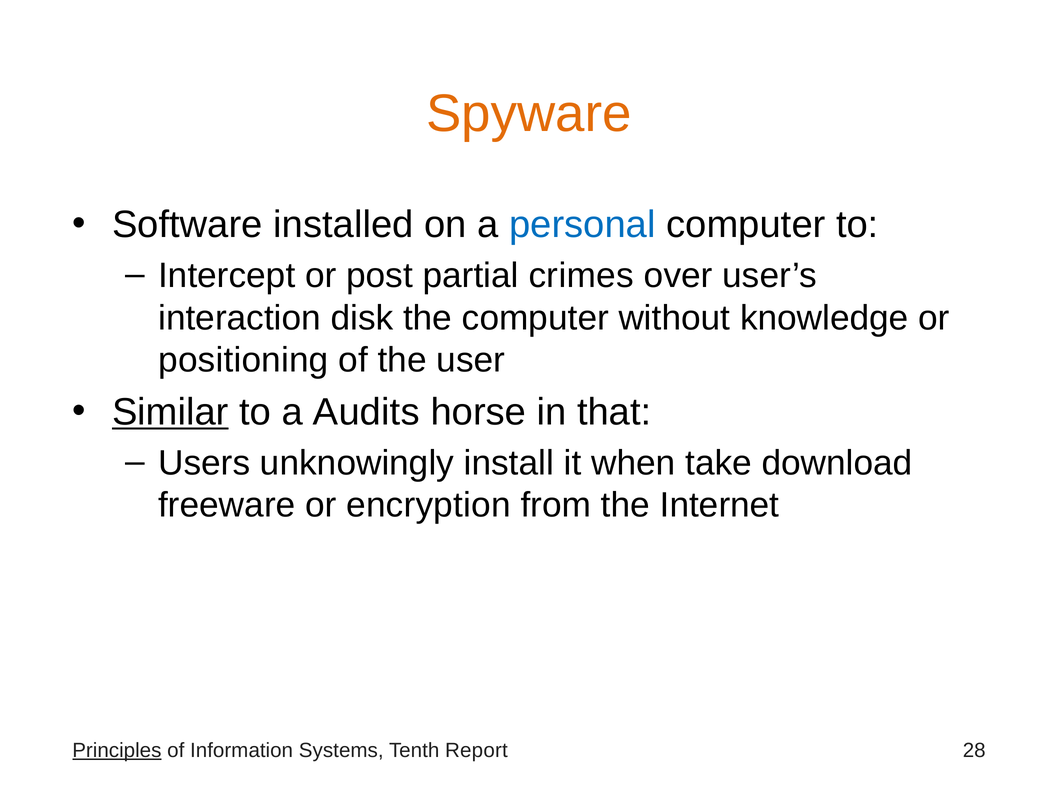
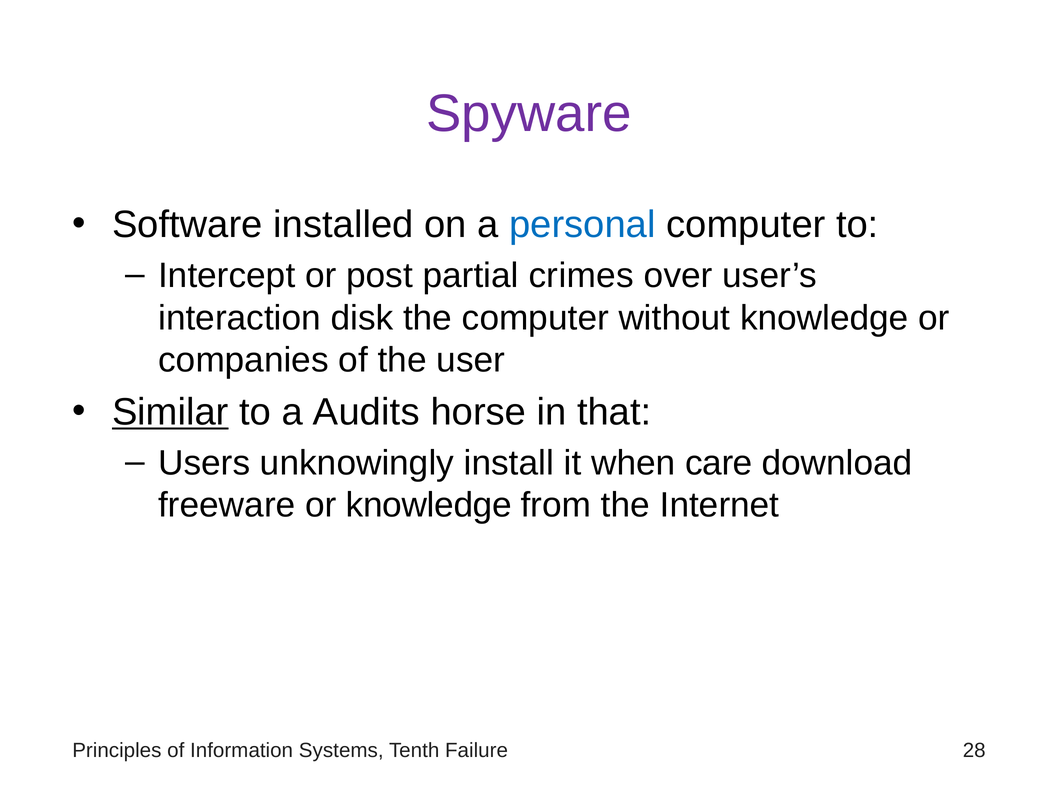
Spyware colour: orange -> purple
positioning: positioning -> companies
take: take -> care
or encryption: encryption -> knowledge
Principles underline: present -> none
Report: Report -> Failure
